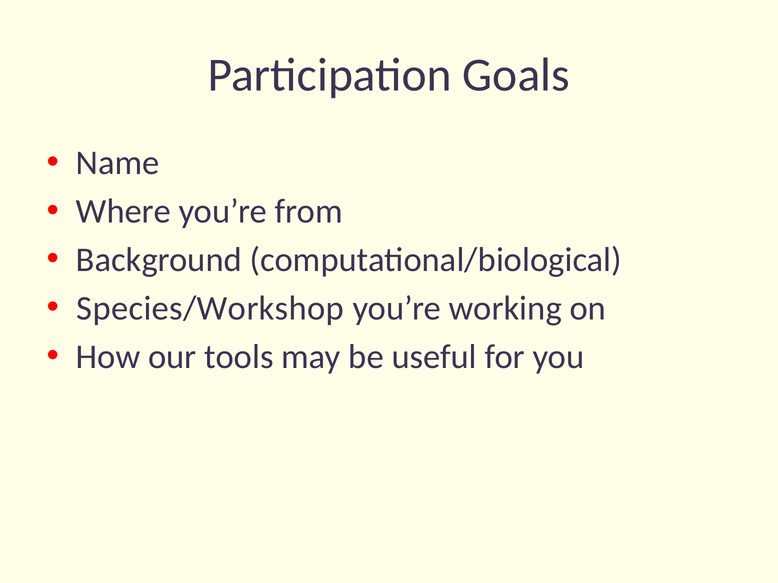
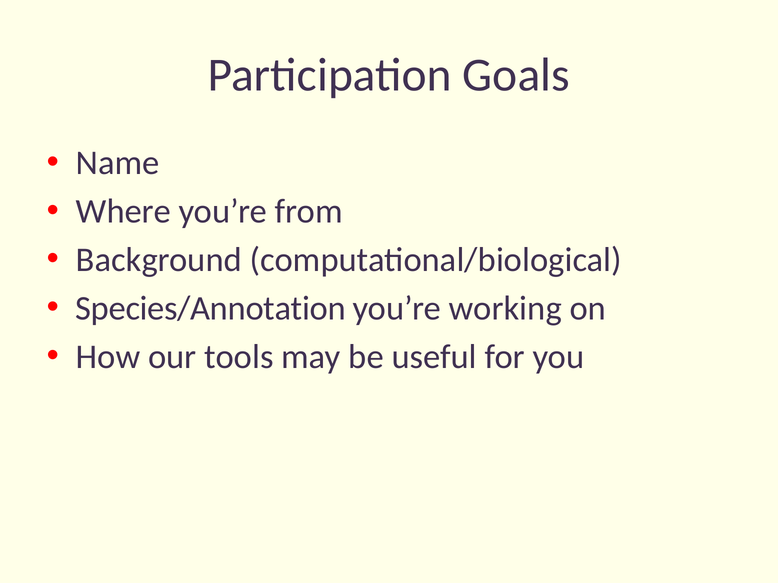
Species/Workshop: Species/Workshop -> Species/Annotation
